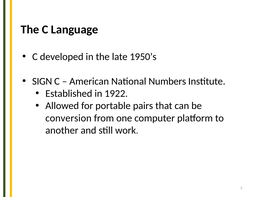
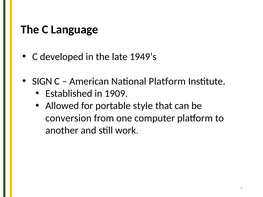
1950’s: 1950’s -> 1949’s
National Numbers: Numbers -> Platform
1922: 1922 -> 1909
pairs: pairs -> style
